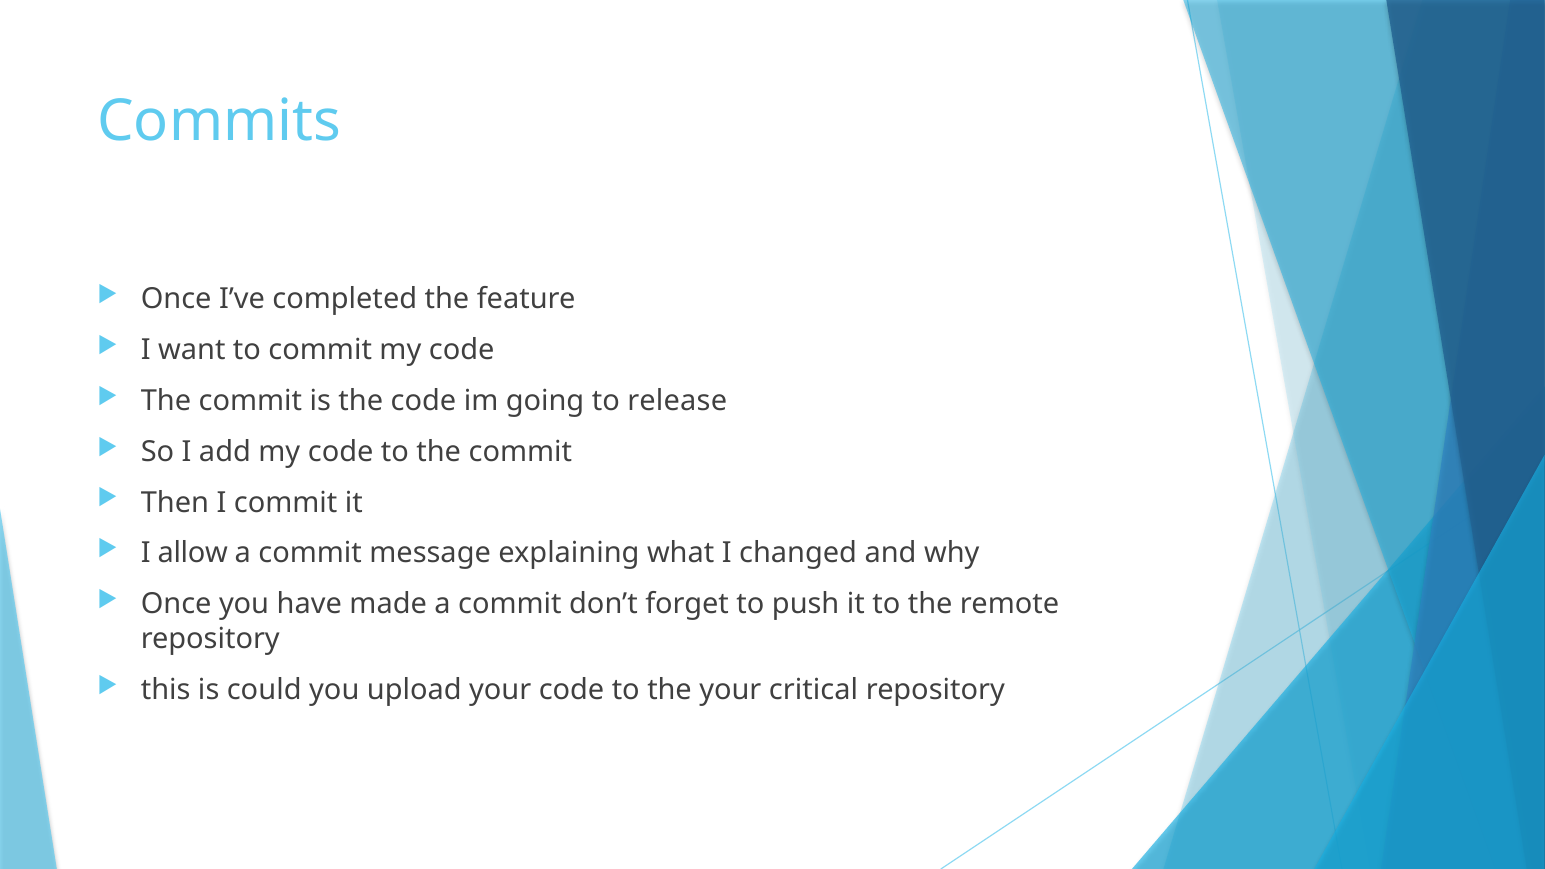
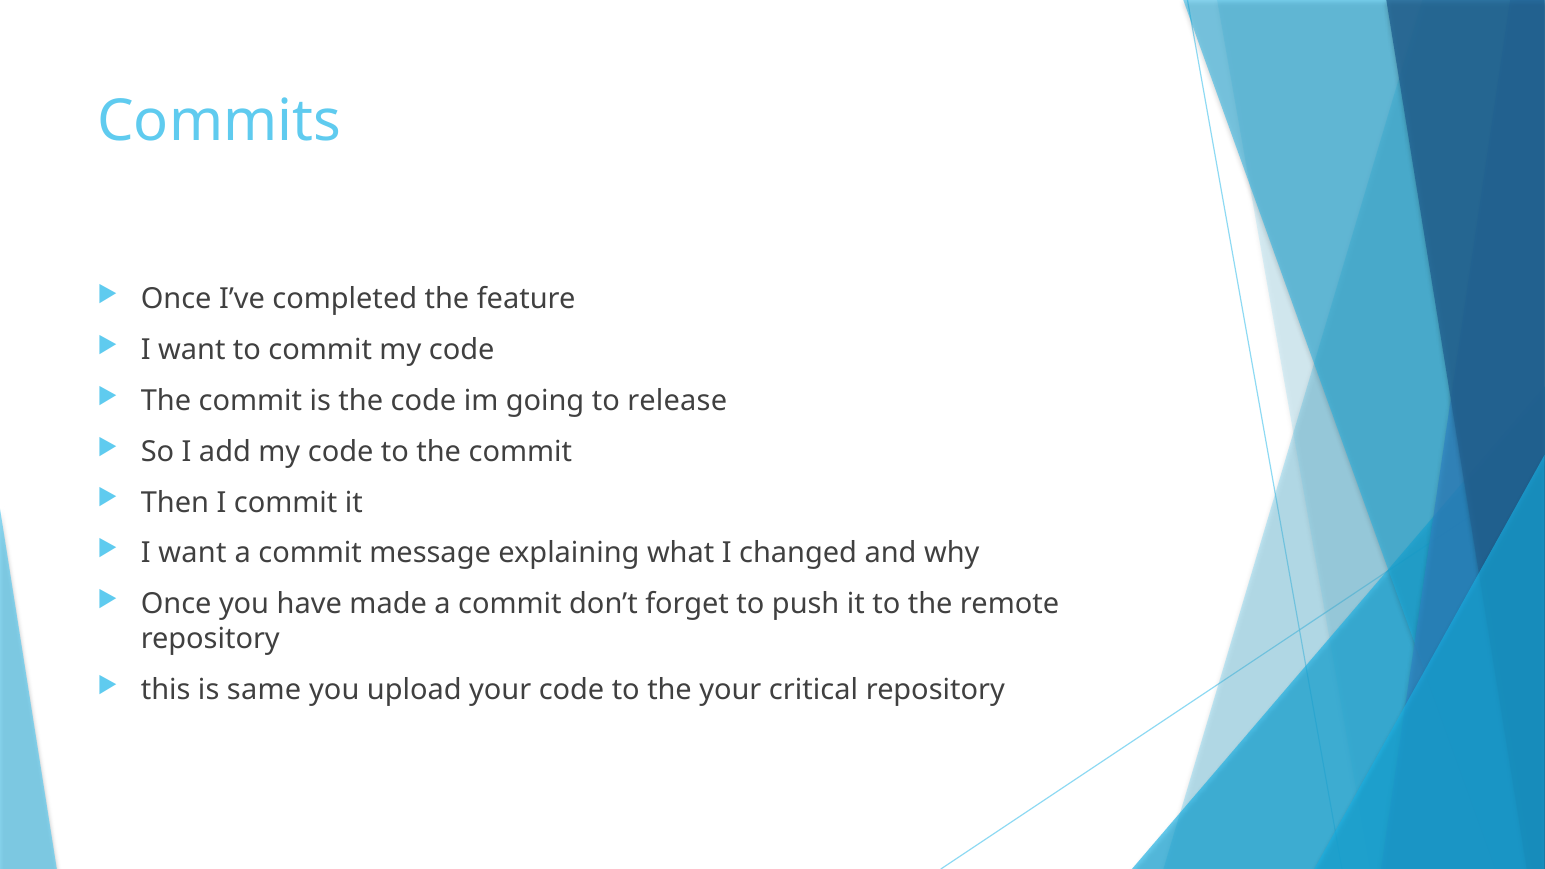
allow at (193, 553): allow -> want
could: could -> same
